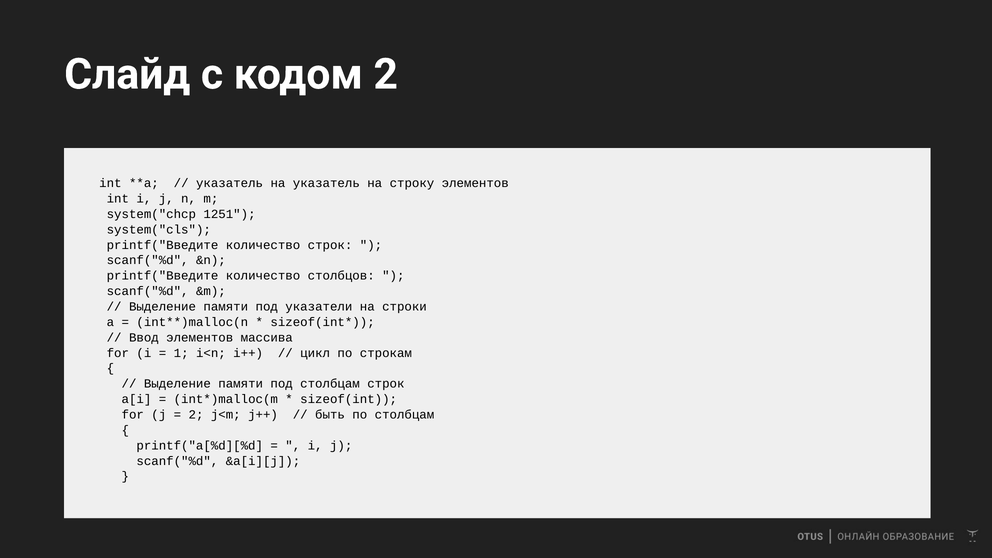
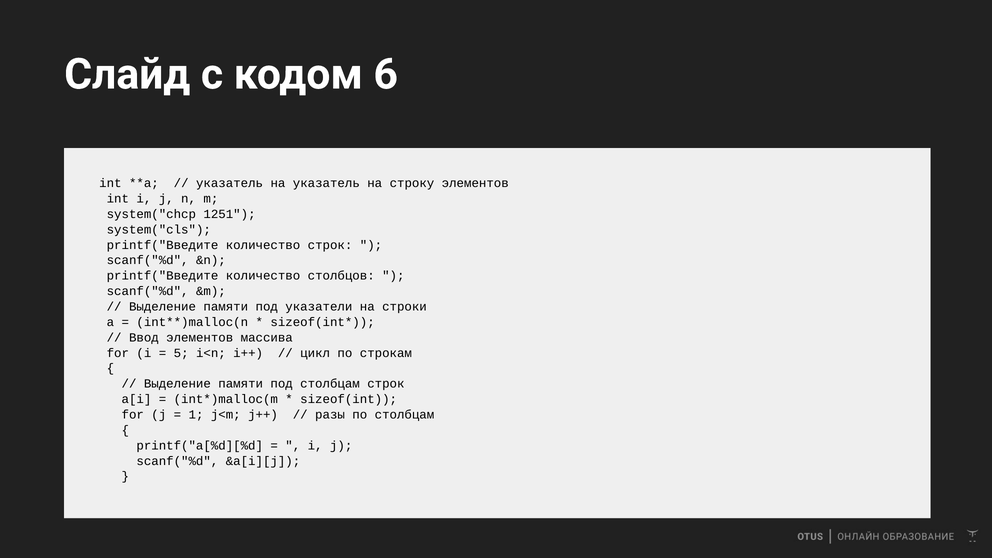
кодом 2: 2 -> 6
1: 1 -> 5
2 at (196, 415): 2 -> 1
быть: быть -> разы
